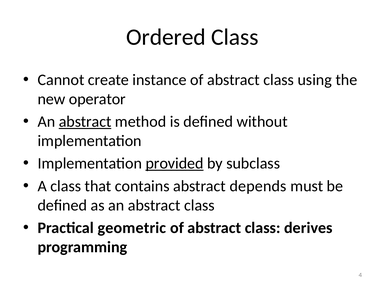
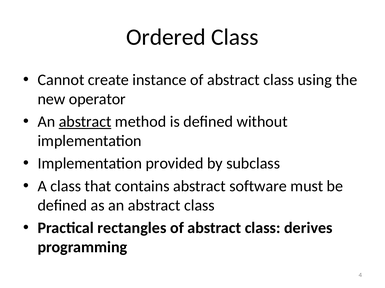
provided underline: present -> none
depends: depends -> software
geometric: geometric -> rectangles
